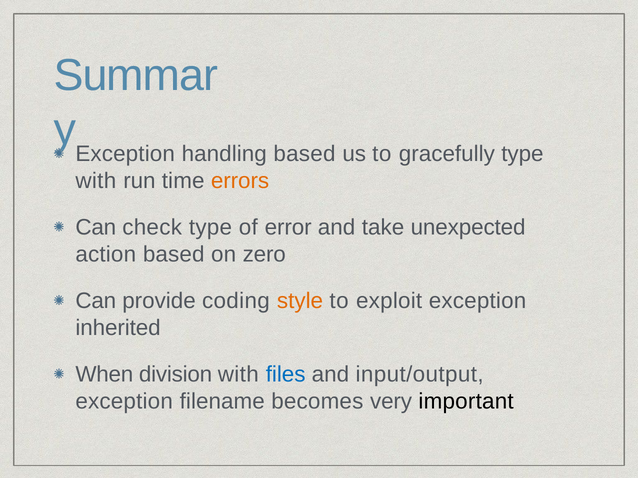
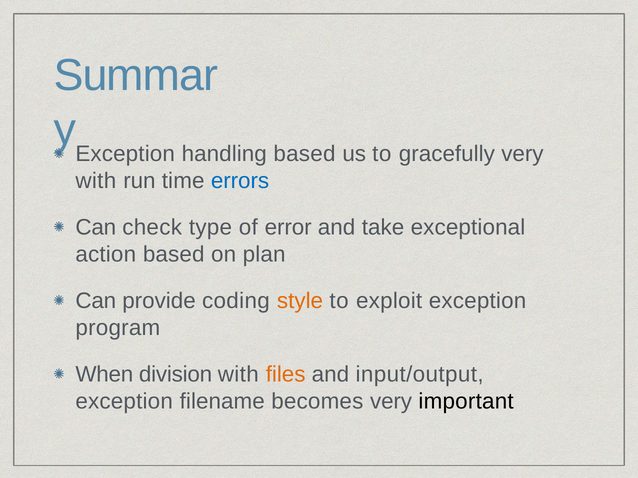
gracefully type: type -> very
errors colour: orange -> blue
unexpected: unexpected -> exceptional
zero: zero -> plan
inherited: inherited -> program
files colour: blue -> orange
